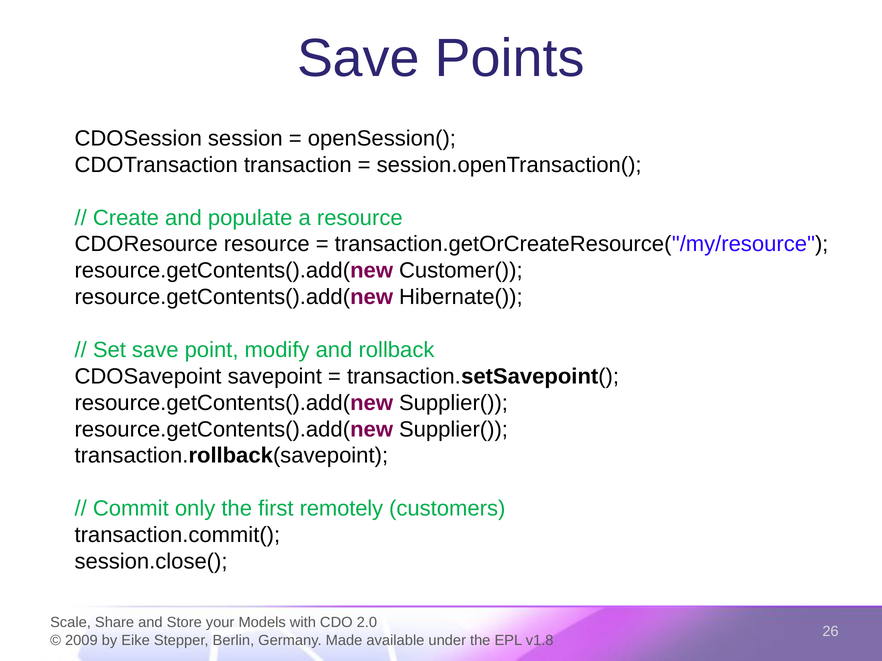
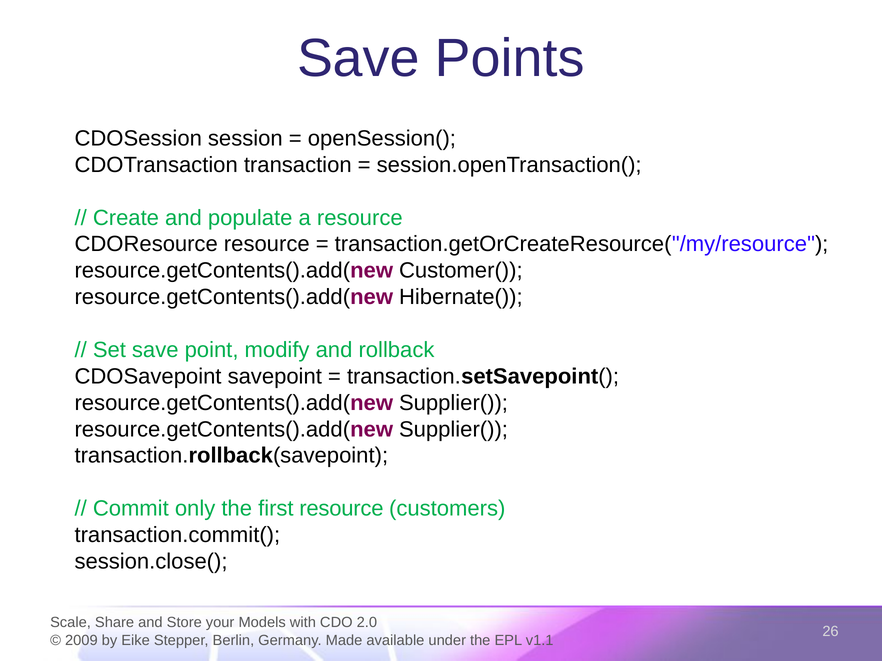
first remotely: remotely -> resource
v1.8: v1.8 -> v1.1
